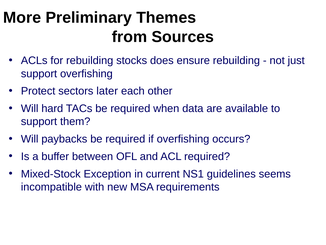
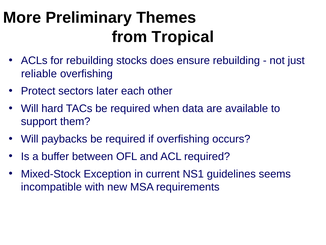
Sources: Sources -> Tropical
support at (39, 74): support -> reliable
